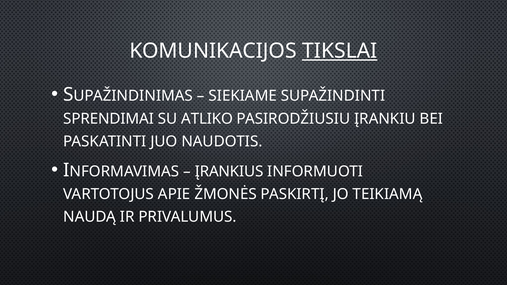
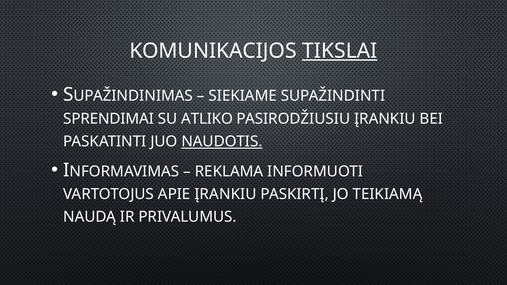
NAUDOTIS underline: none -> present
ĮRANKIUS: ĮRANKIUS -> REKLAMA
APIE ŽMONĖS: ŽMONĖS -> ĮRANKIU
